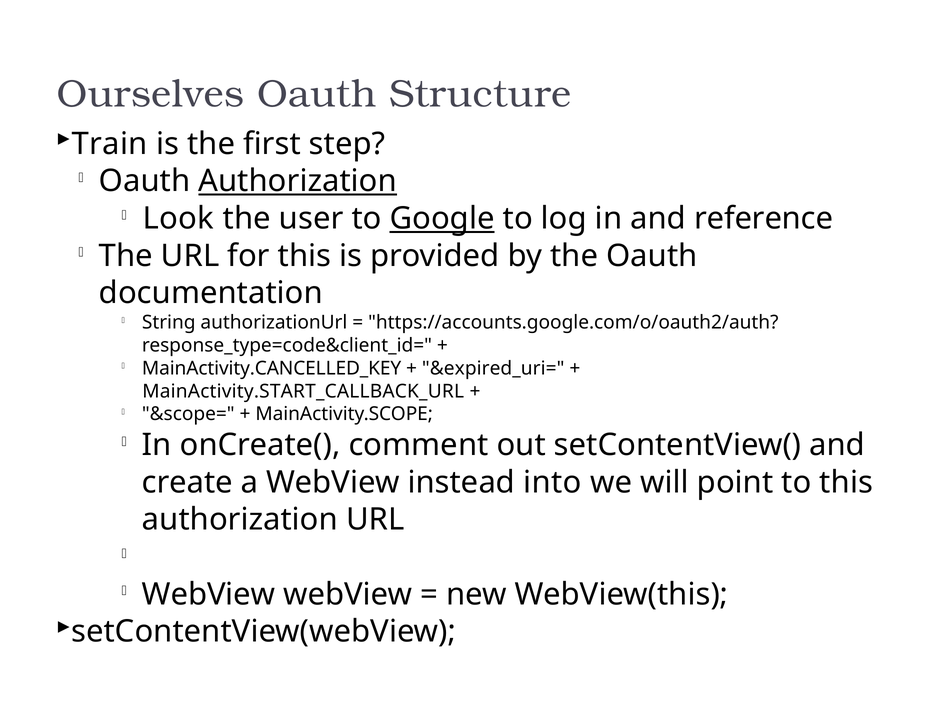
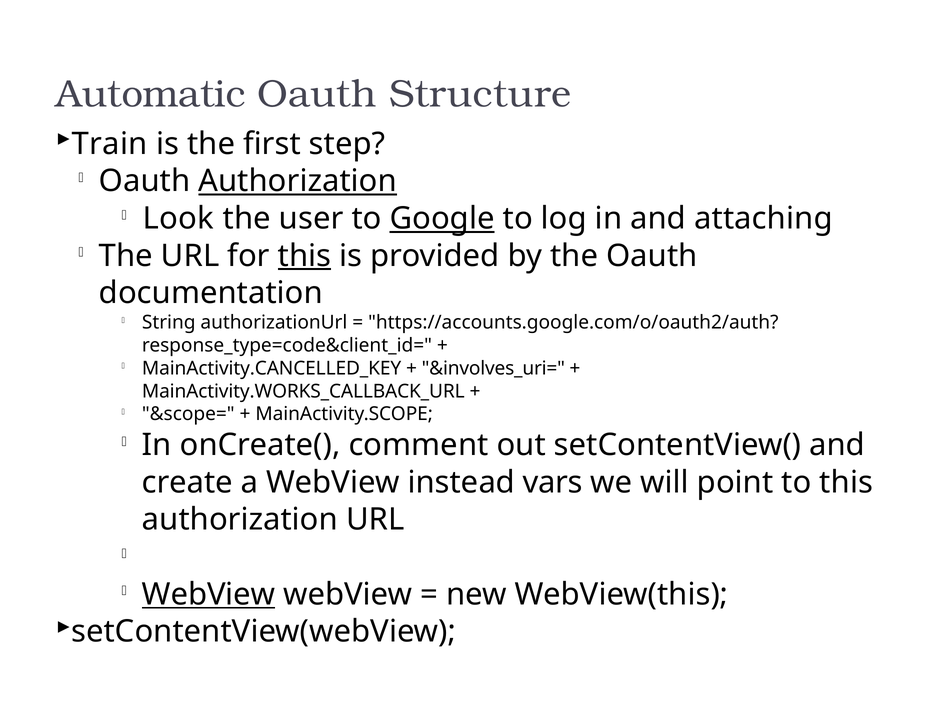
Ourselves: Ourselves -> Automatic
reference: reference -> attaching
this at (305, 256) underline: none -> present
&expired_uri=: &expired_uri= -> &involves_uri=
MainActivity.START_CALLBACK_URL: MainActivity.START_CALLBACK_URL -> MainActivity.WORKS_CALLBACK_URL
into: into -> vars
WebView at (209, 594) underline: none -> present
